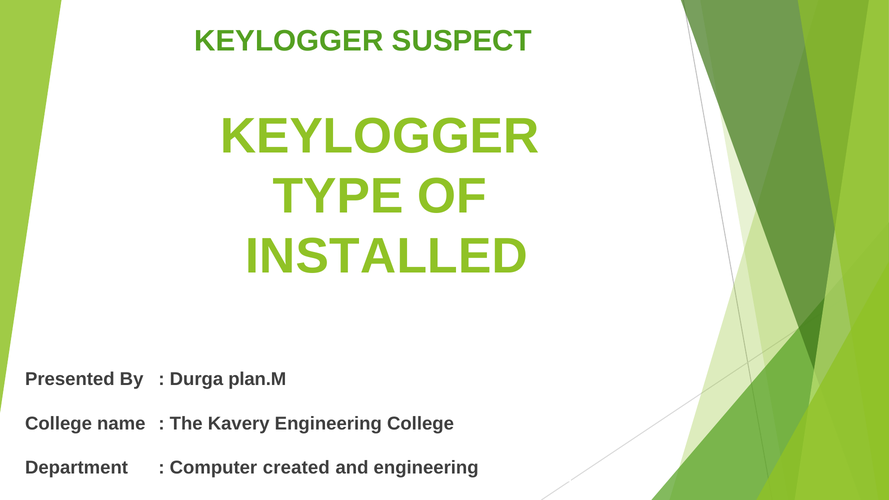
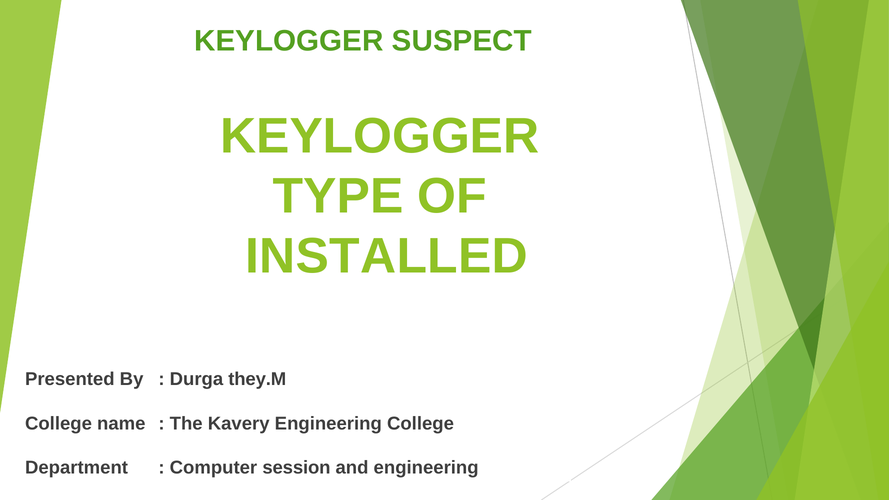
plan.M: plan.M -> they.M
created: created -> session
